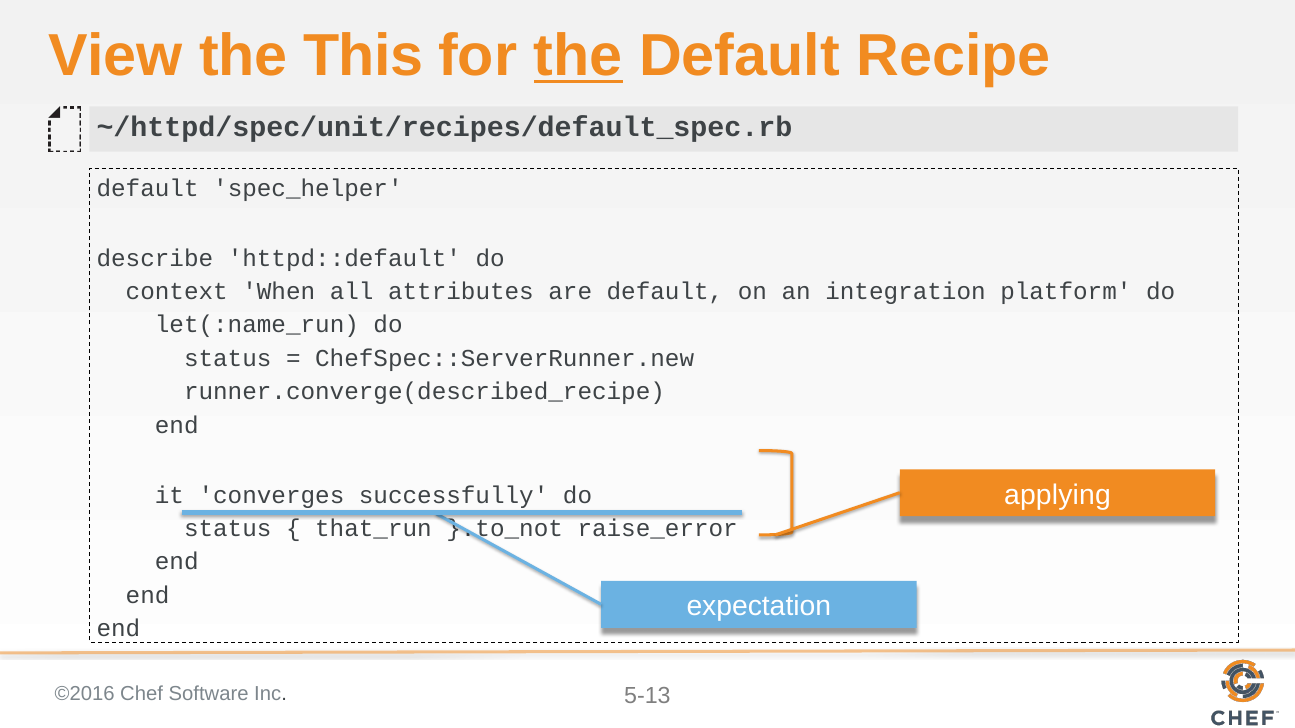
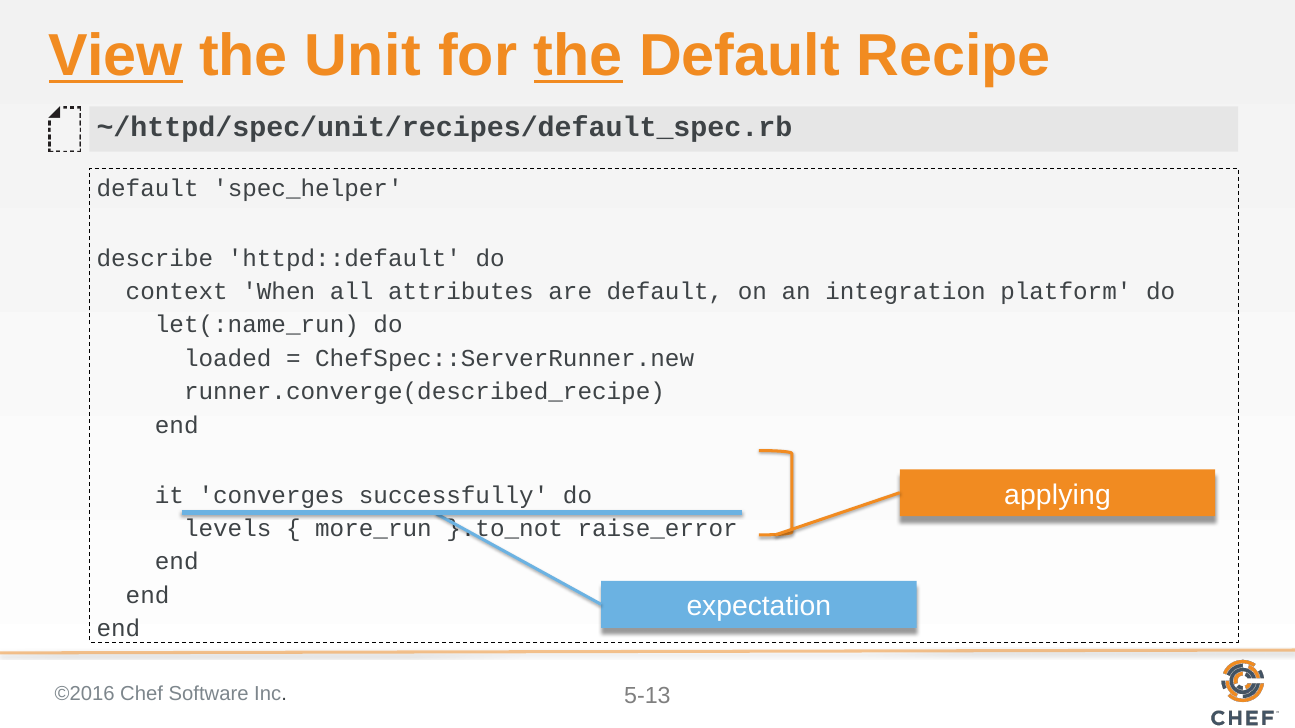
View underline: none -> present
This: This -> Unit
status at (228, 359): status -> loaded
status at (228, 529): status -> levels
that_run: that_run -> more_run
